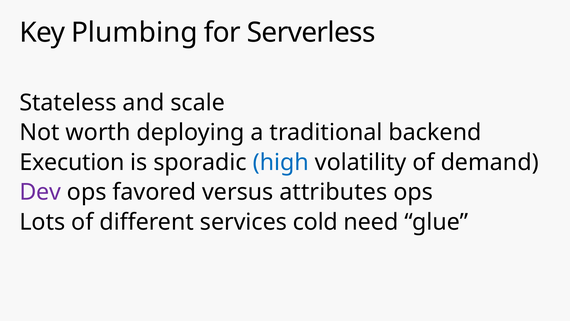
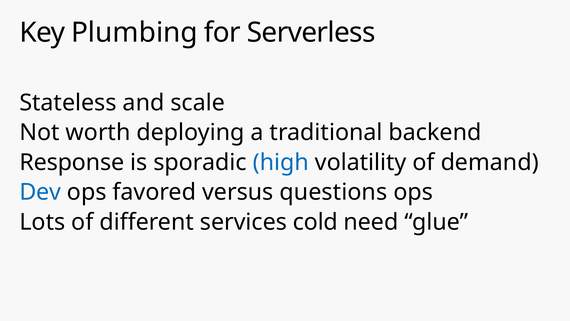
Execution: Execution -> Response
Dev colour: purple -> blue
attributes: attributes -> questions
